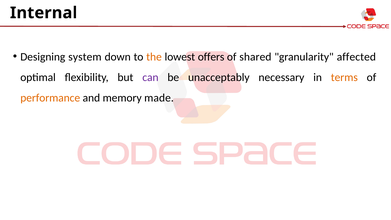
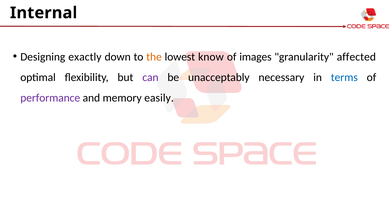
system: system -> exactly
offers: offers -> know
shared: shared -> images
terms colour: orange -> blue
performance colour: orange -> purple
made: made -> easily
